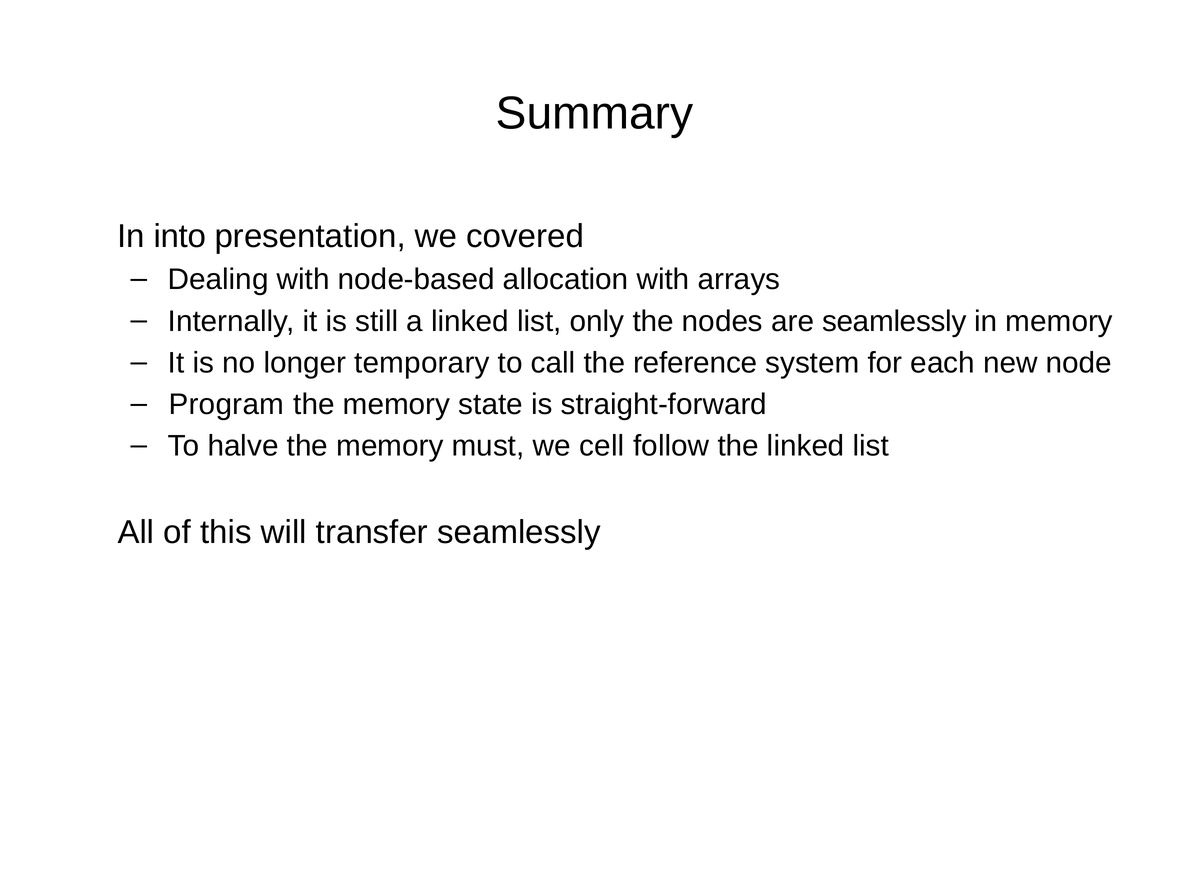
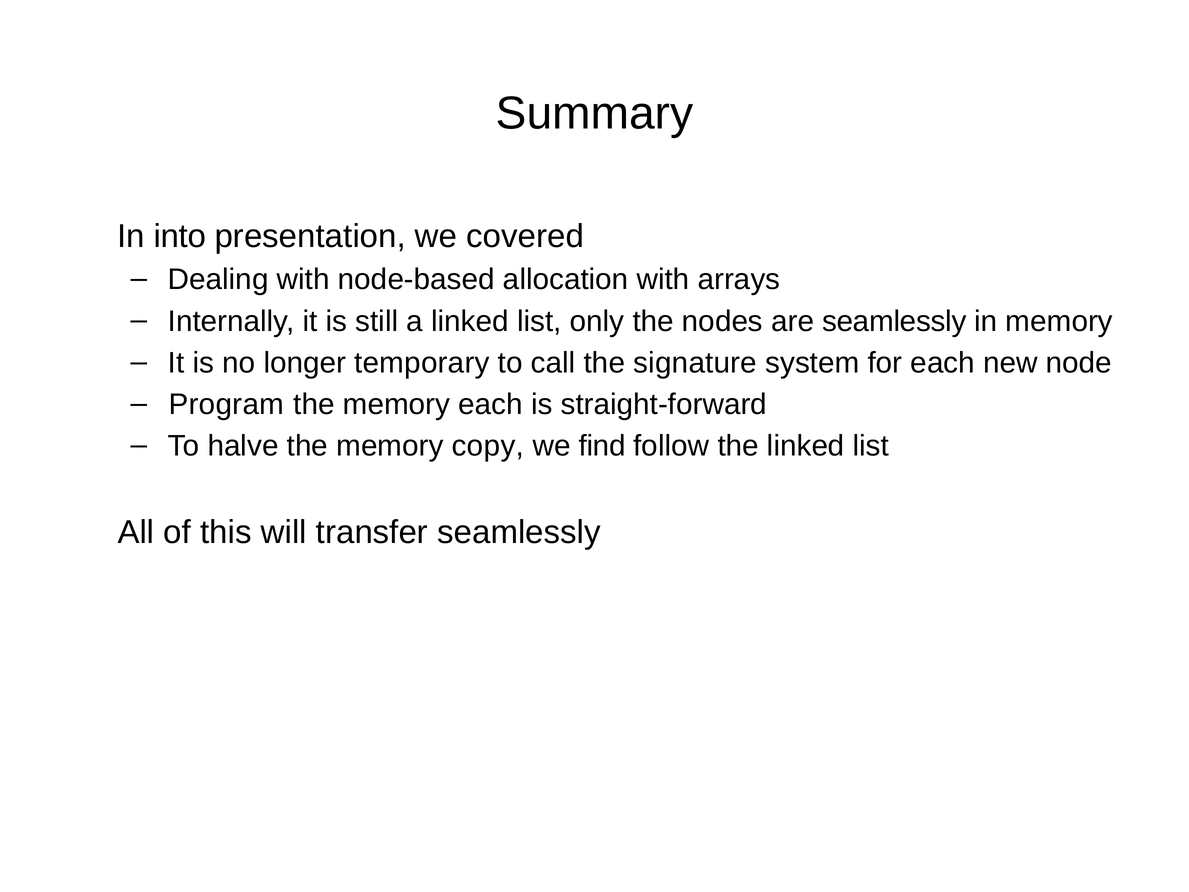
reference: reference -> signature
memory state: state -> each
must: must -> copy
cell: cell -> find
